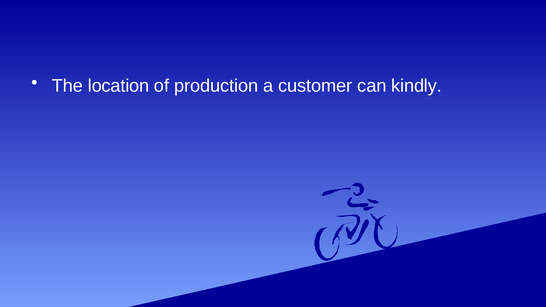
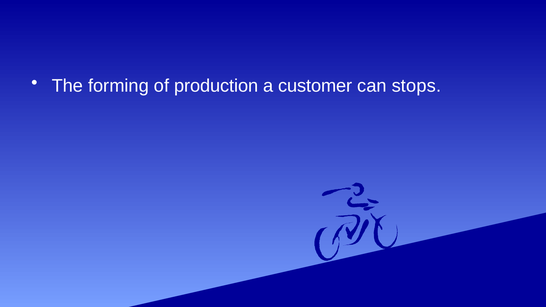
location: location -> forming
kindly: kindly -> stops
